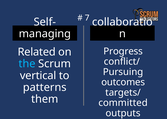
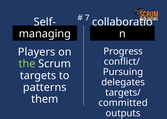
Related: Related -> Players
the colour: light blue -> light green
vertical: vertical -> targets
outcomes: outcomes -> delegates
